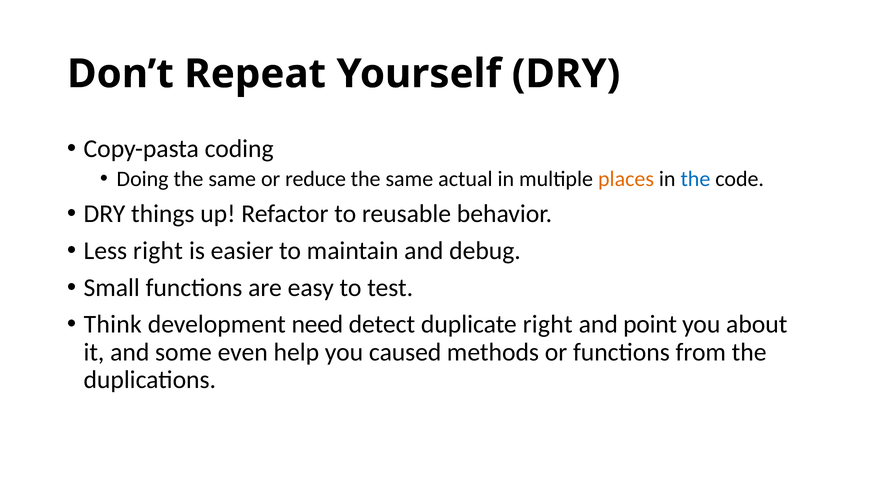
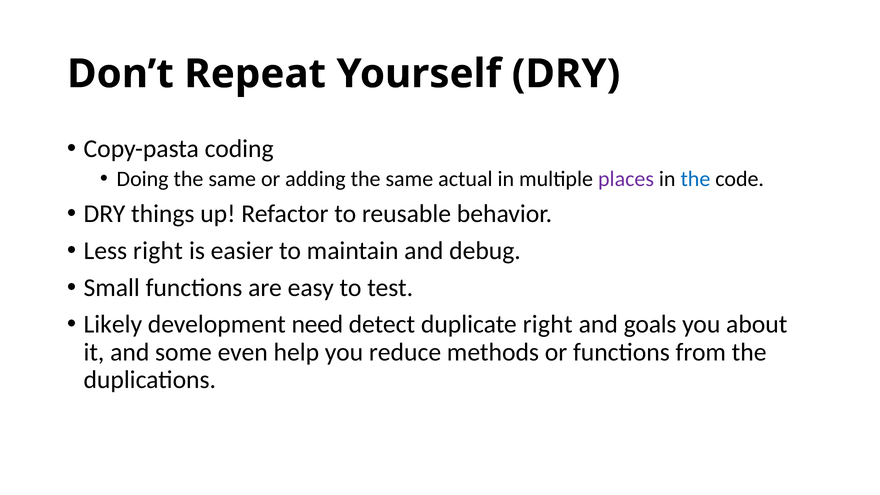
reduce: reduce -> adding
places colour: orange -> purple
Think: Think -> Likely
point: point -> goals
caused: caused -> reduce
